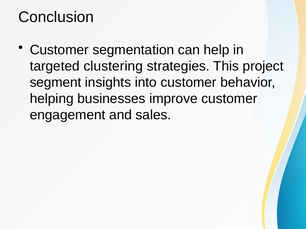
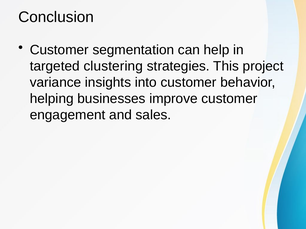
segment: segment -> variance
